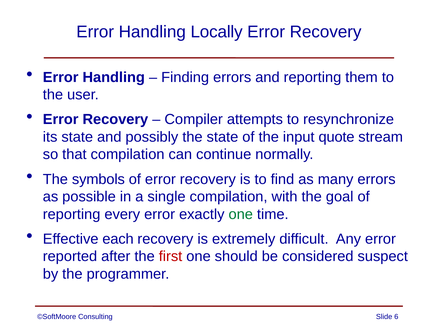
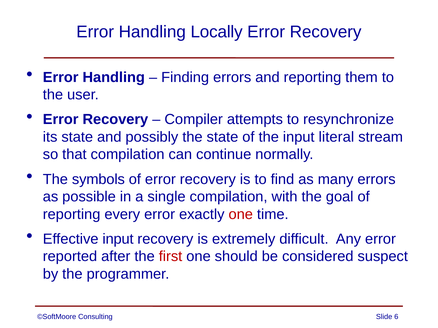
quote: quote -> literal
one at (241, 215) colour: green -> red
Effective each: each -> input
